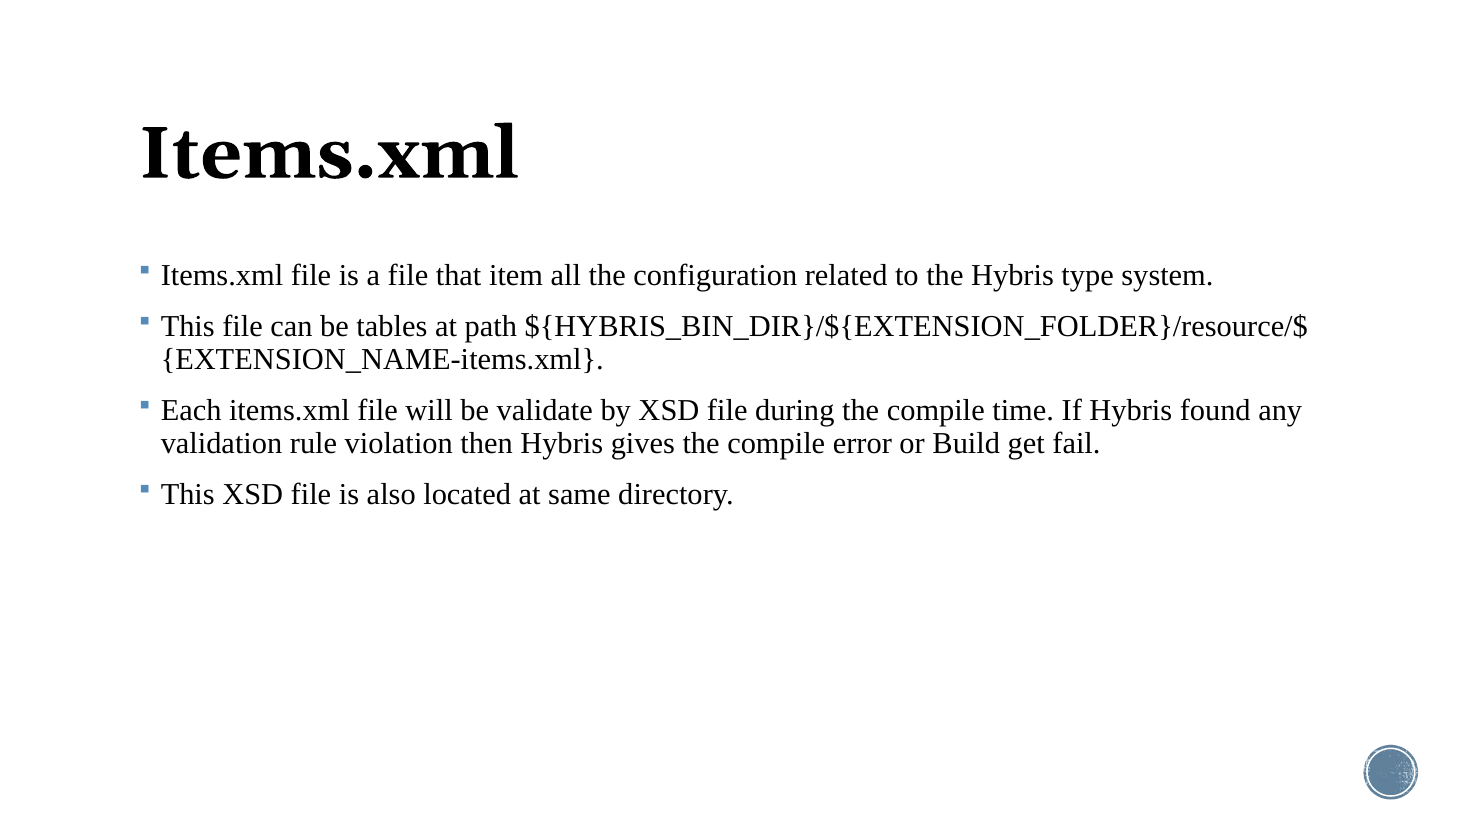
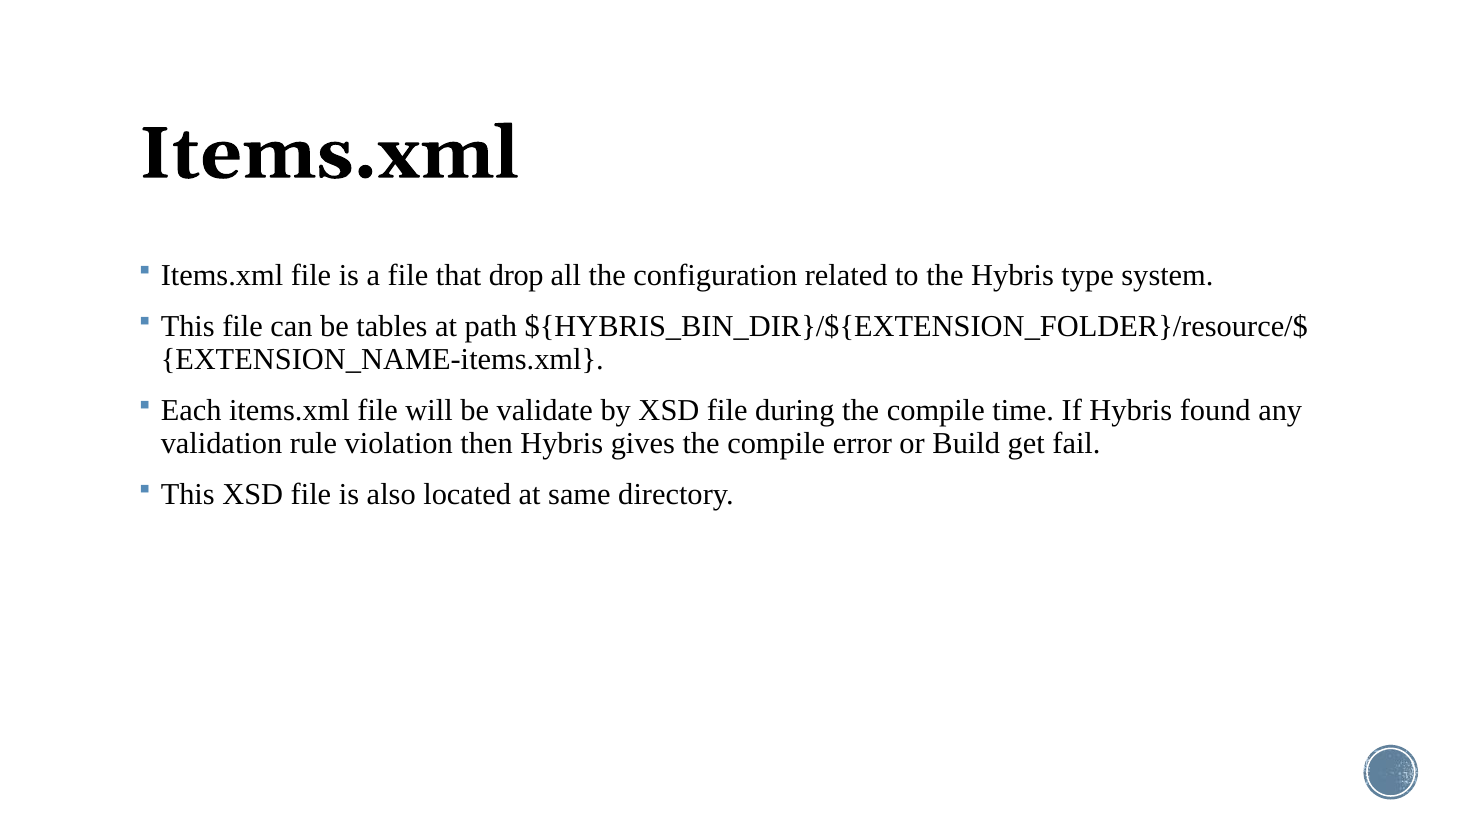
item: item -> drop
